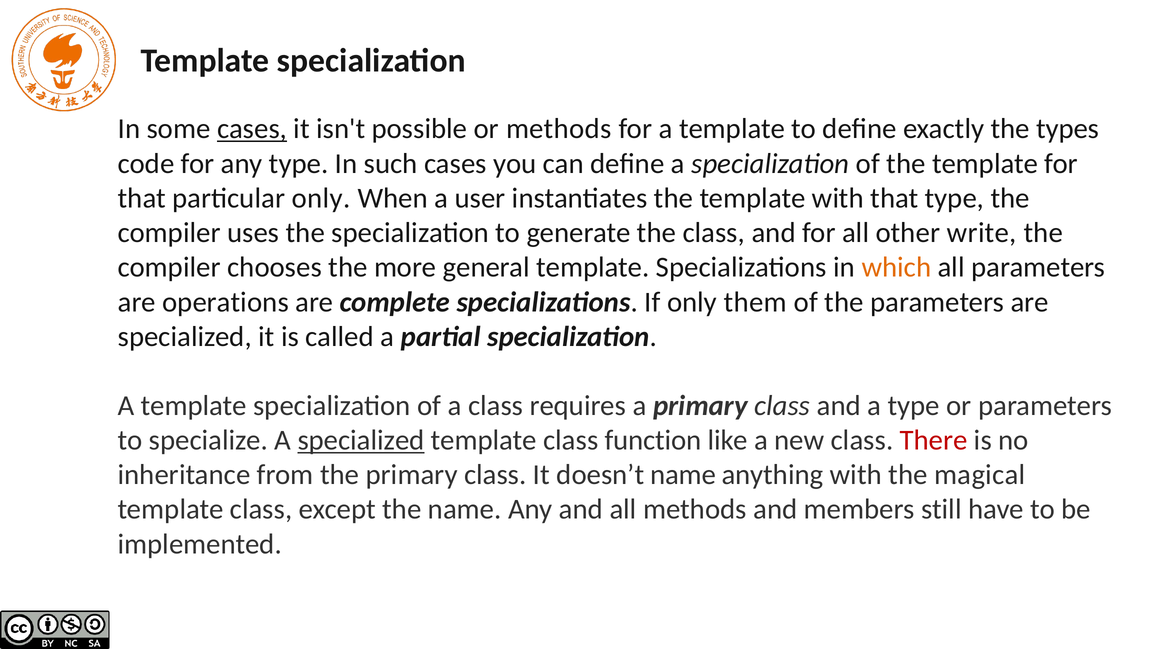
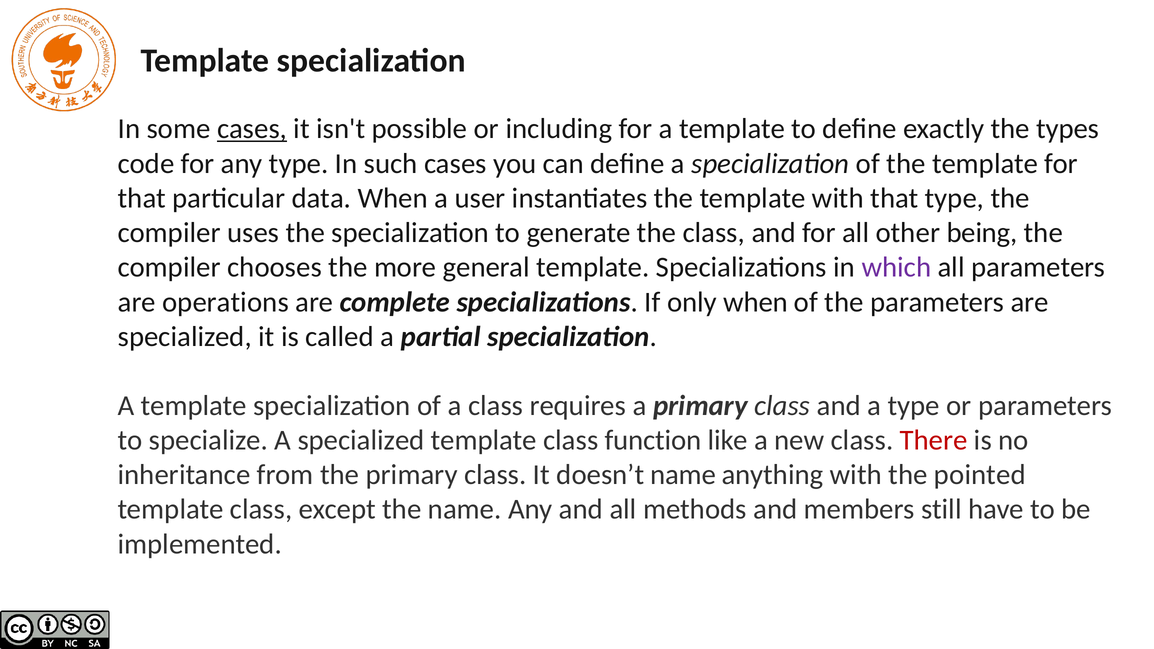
or methods: methods -> including
particular only: only -> data
write: write -> being
which colour: orange -> purple
only them: them -> when
specialized at (361, 440) underline: present -> none
magical: magical -> pointed
